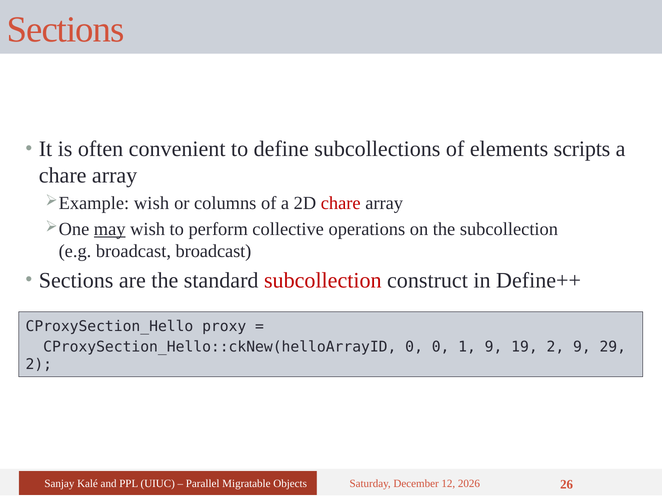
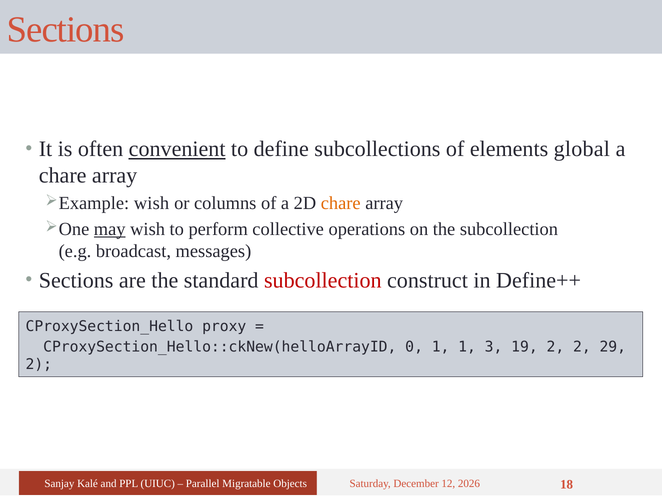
convenient underline: none -> present
scripts: scripts -> global
chare at (341, 203) colour: red -> orange
broadcast broadcast: broadcast -> messages
0 0: 0 -> 1
1 9: 9 -> 3
2 9: 9 -> 2
26: 26 -> 18
